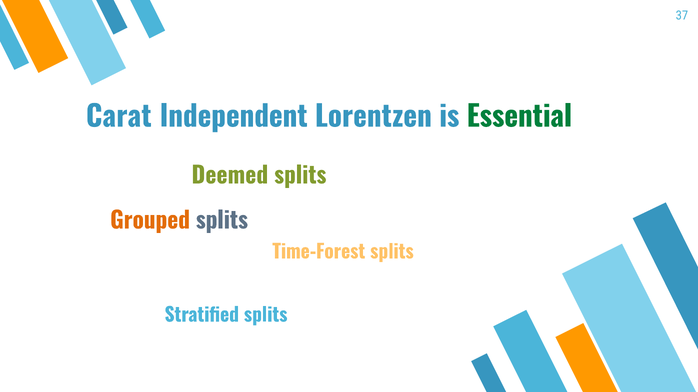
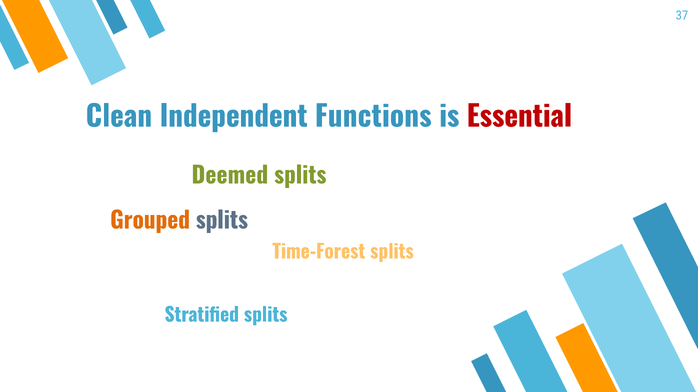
Carat: Carat -> Clean
Lorentzen: Lorentzen -> Functions
Essential colour: green -> red
